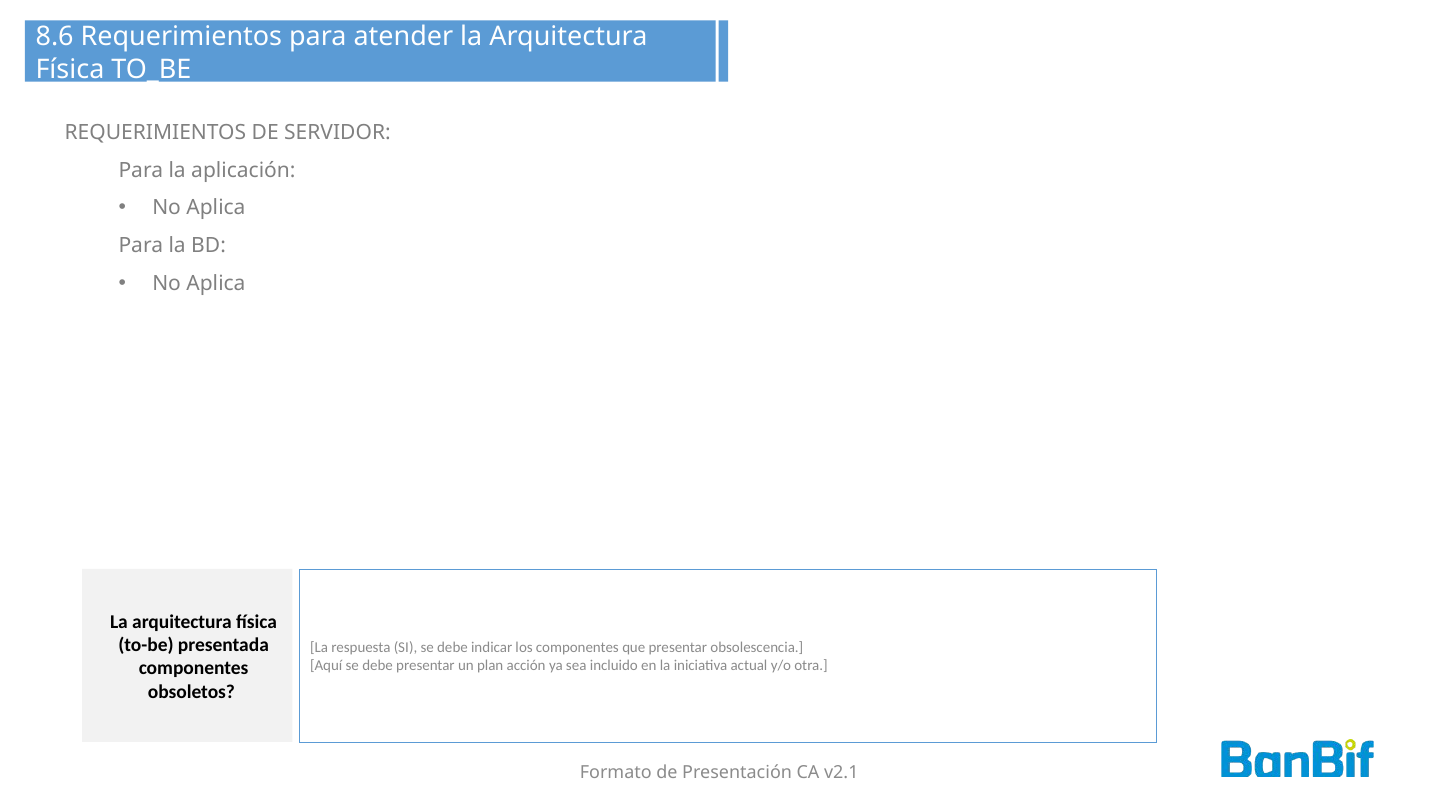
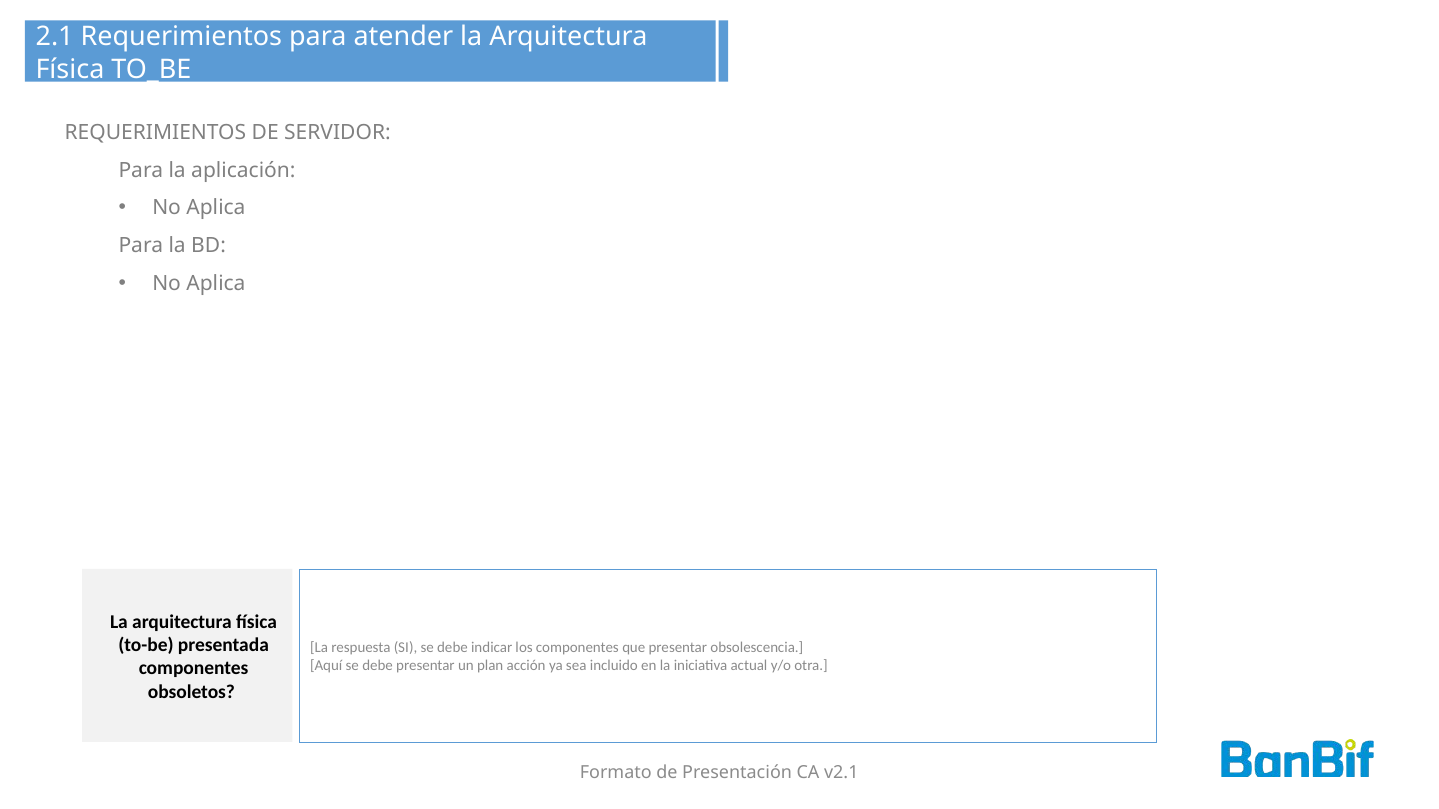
8.6: 8.6 -> 2.1
